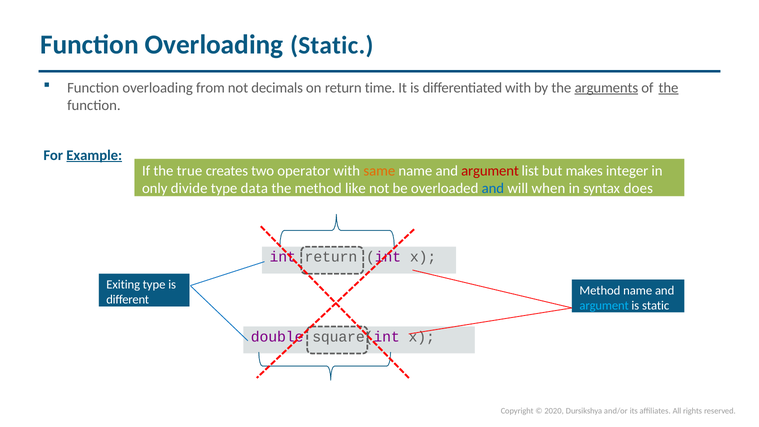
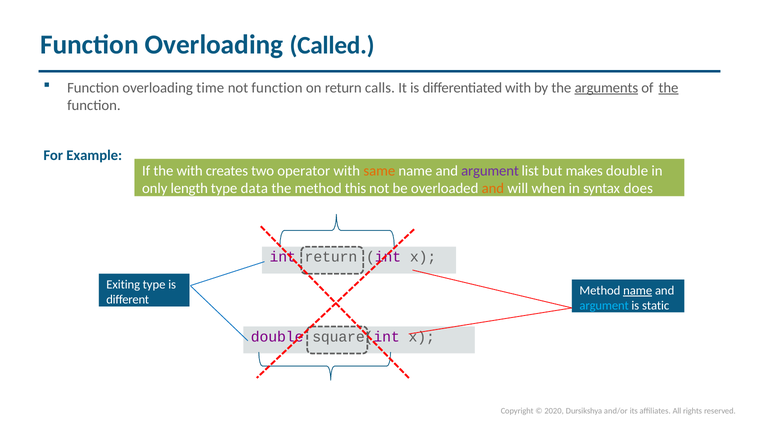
Overloading Static: Static -> Called
from: from -> time
not decimals: decimals -> function
time: time -> calls
Example underline: present -> none
the true: true -> with
argument at (490, 171) colour: red -> purple
makes integer: integer -> double
divide: divide -> length
like: like -> this
and at (493, 188) colour: blue -> orange
name at (638, 290) underline: none -> present
